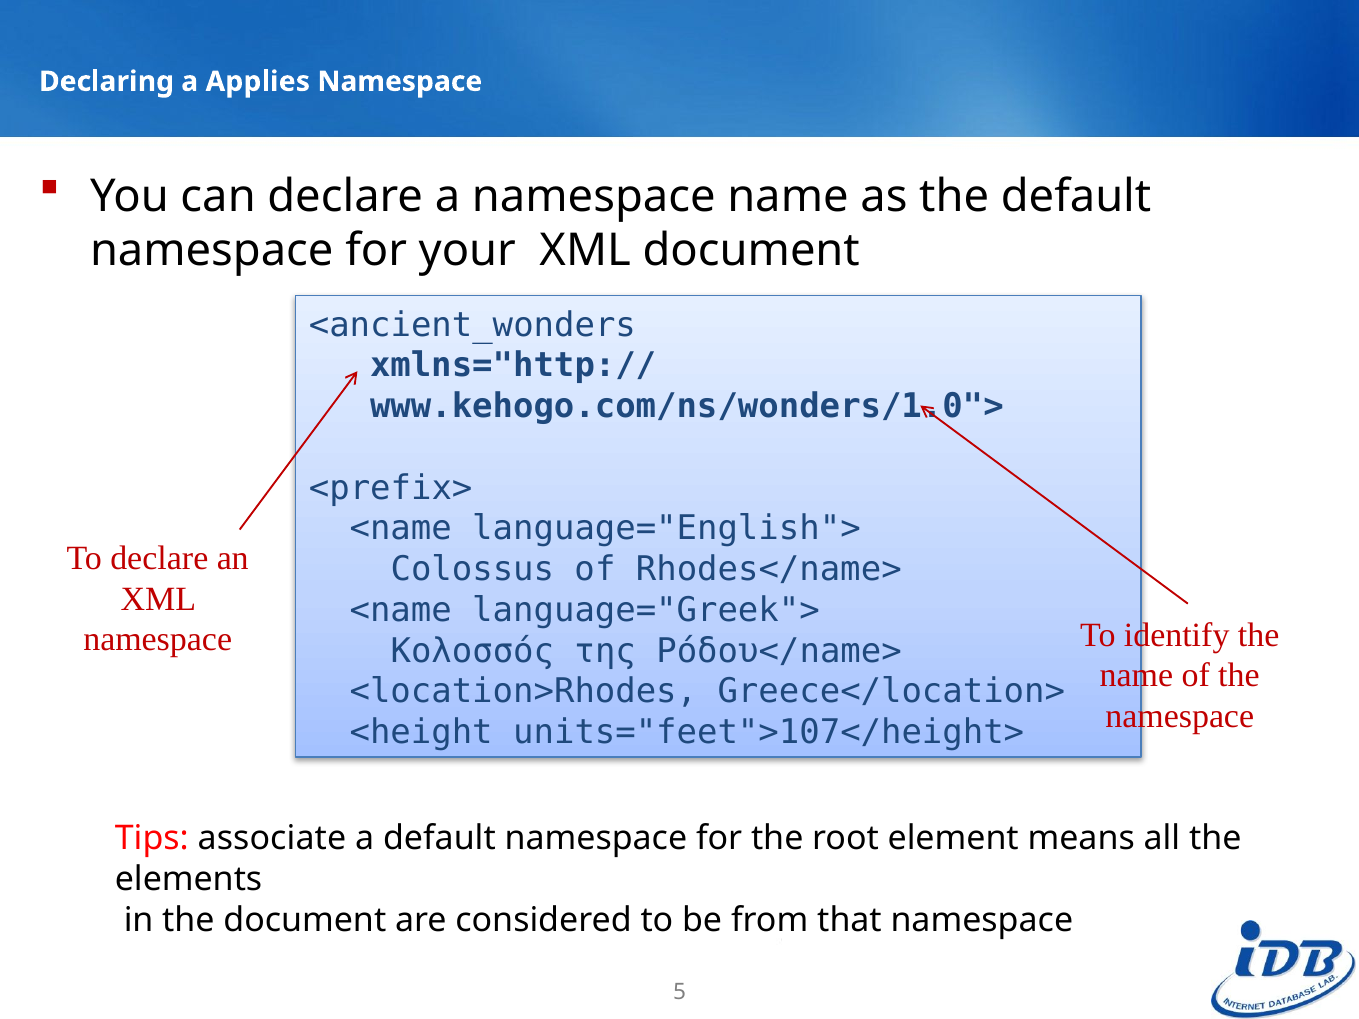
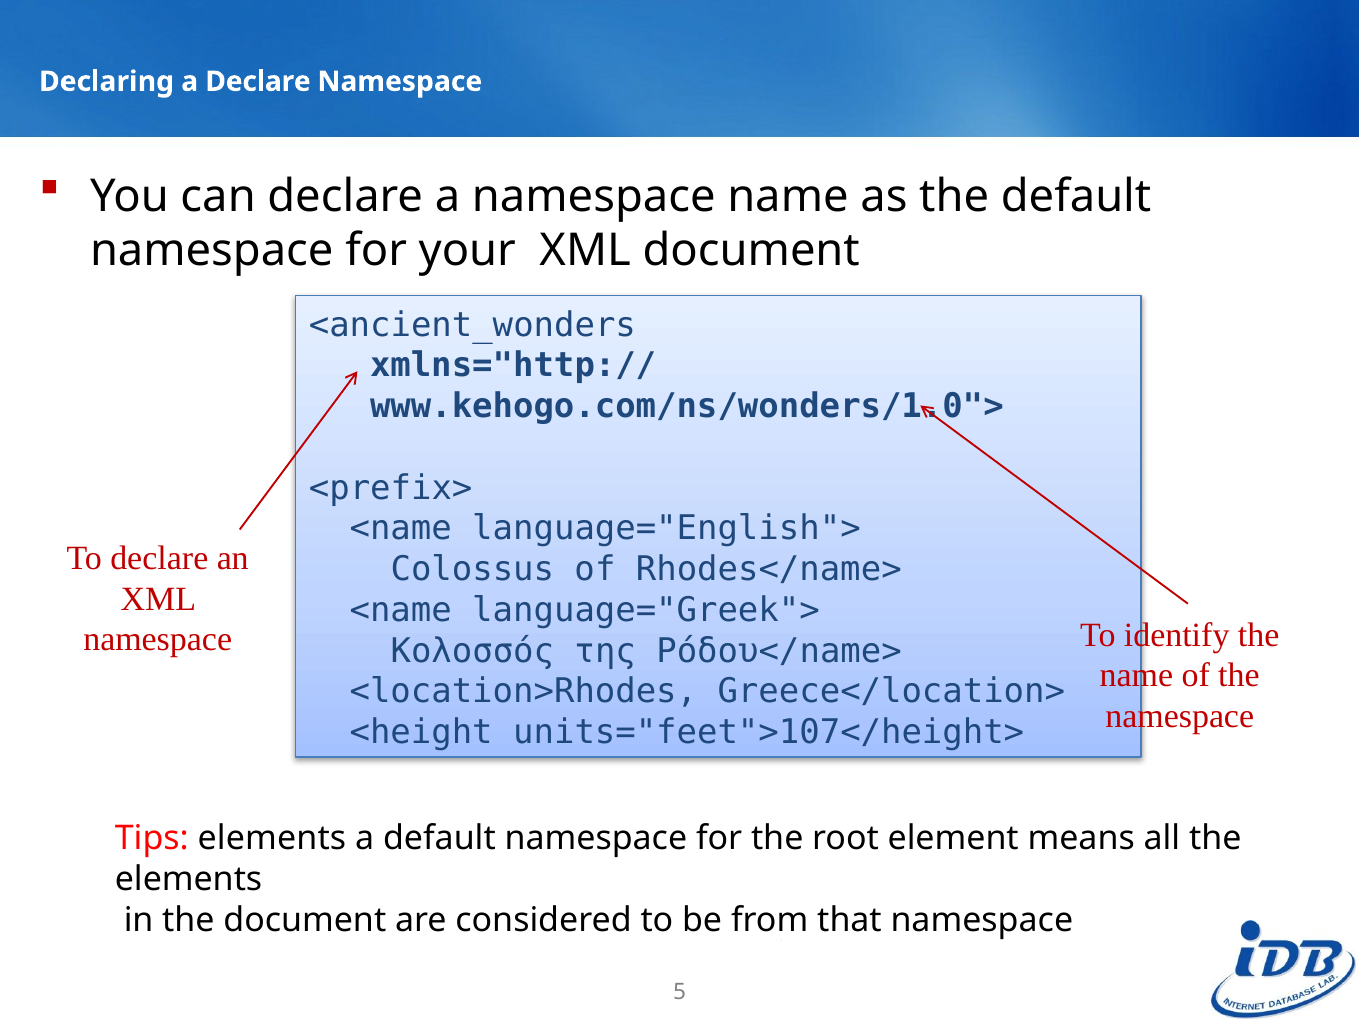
a Applies: Applies -> Declare
Tips associate: associate -> elements
